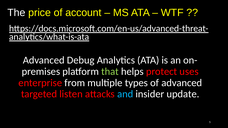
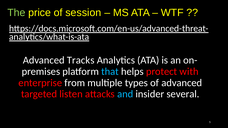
The colour: white -> light green
account: account -> session
Debug: Debug -> Tracks
that colour: light green -> light blue
uses: uses -> with
update: update -> several
